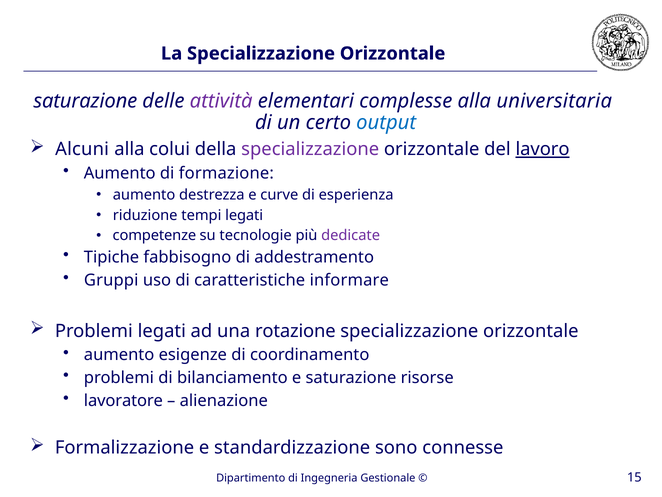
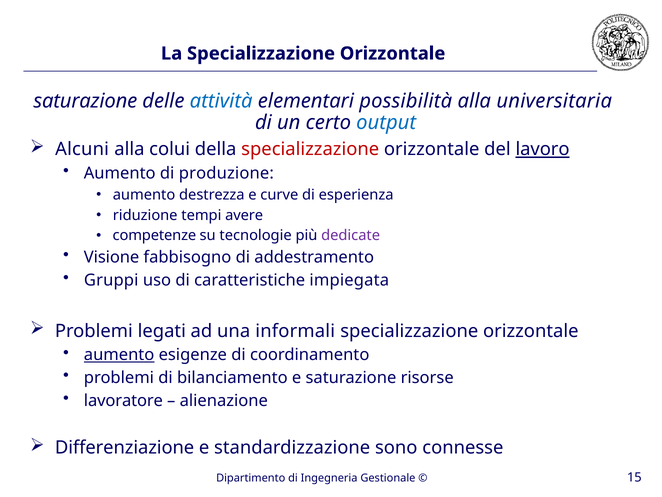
attività colour: purple -> blue
complesse: complesse -> possibilità
specializzazione at (310, 149) colour: purple -> red
formazione: formazione -> produzione
tempi legati: legati -> avere
Tipiche: Tipiche -> Visione
informare: informare -> impiegata
rotazione: rotazione -> informali
aumento at (119, 355) underline: none -> present
Formalizzazione: Formalizzazione -> Differenziazione
